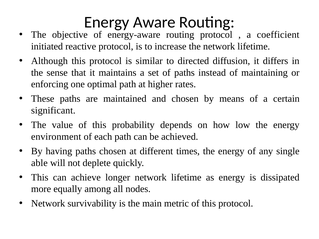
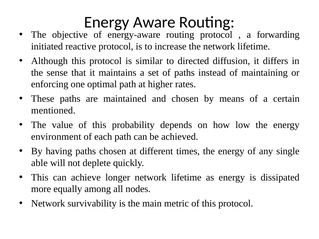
coefficient: coefficient -> forwarding
significant: significant -> mentioned
